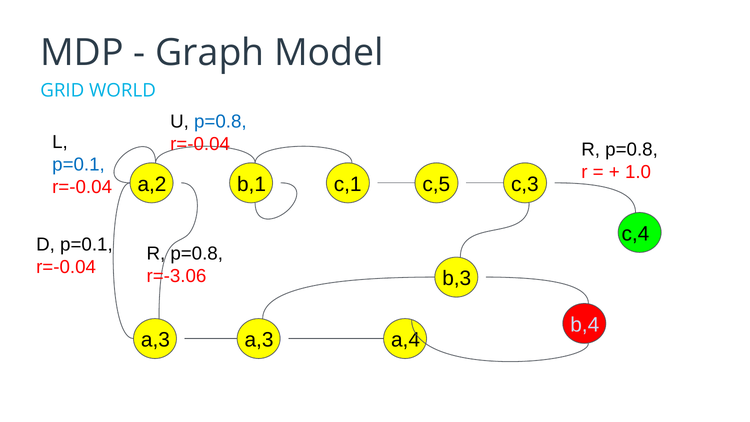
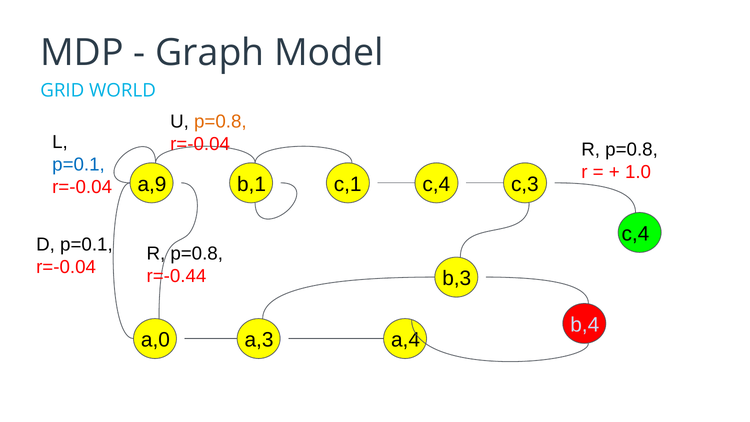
p=0.8 at (220, 122) colour: blue -> orange
a,2: a,2 -> a,9
c,5 at (436, 184): c,5 -> c,4
r=-3.06: r=-3.06 -> r=-0.44
a,3 at (155, 340): a,3 -> a,0
